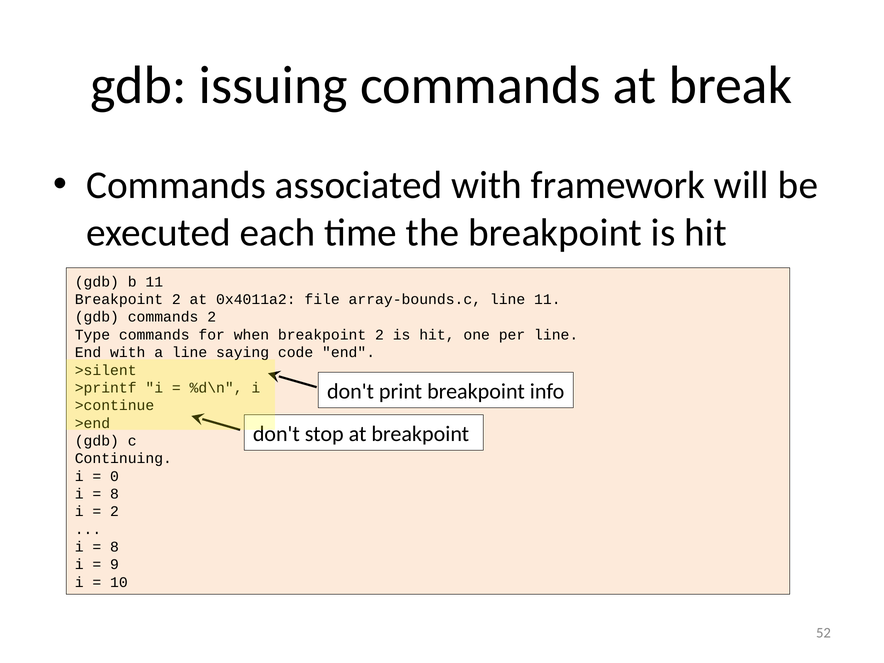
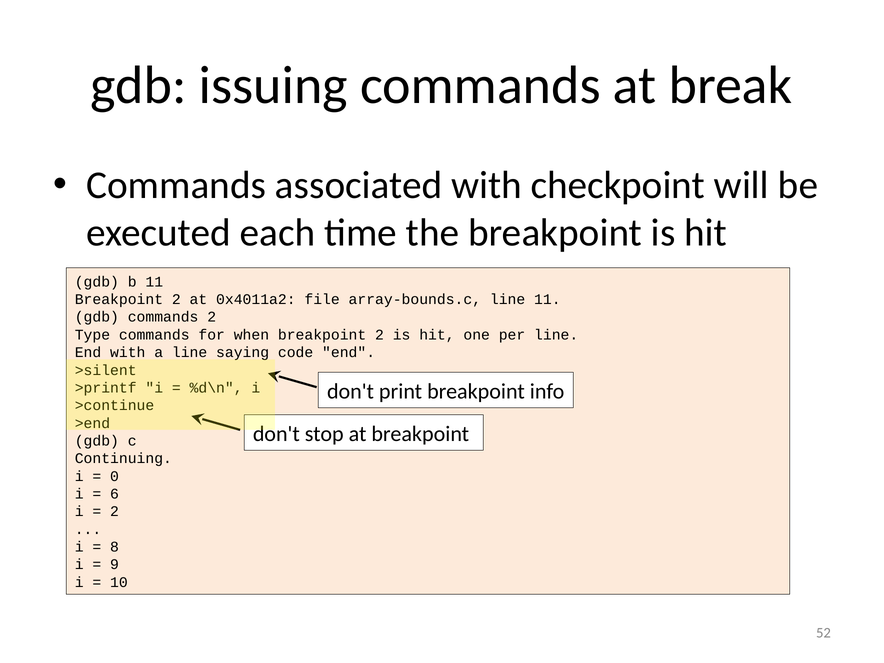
framework: framework -> checkpoint
8 at (115, 494): 8 -> 6
